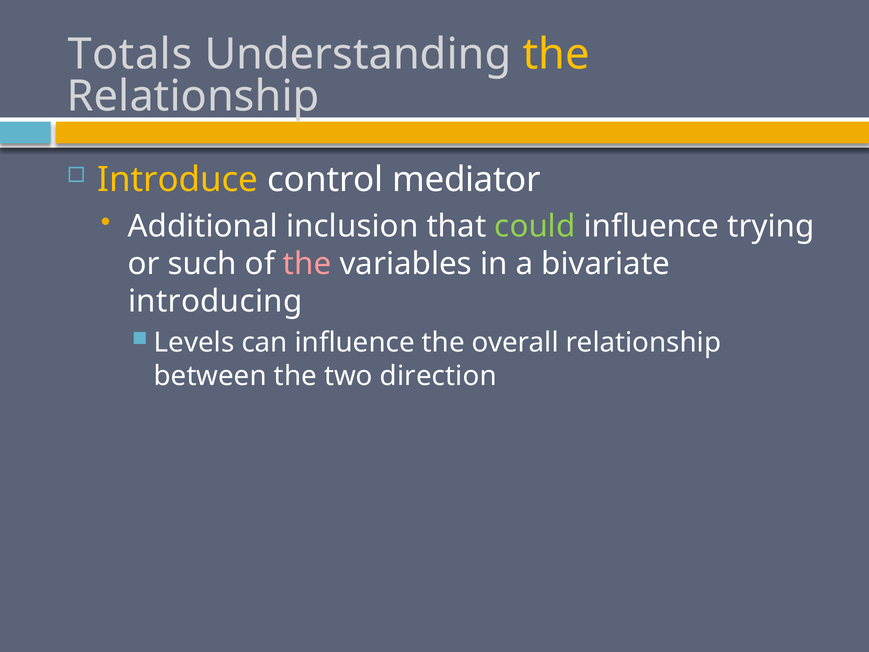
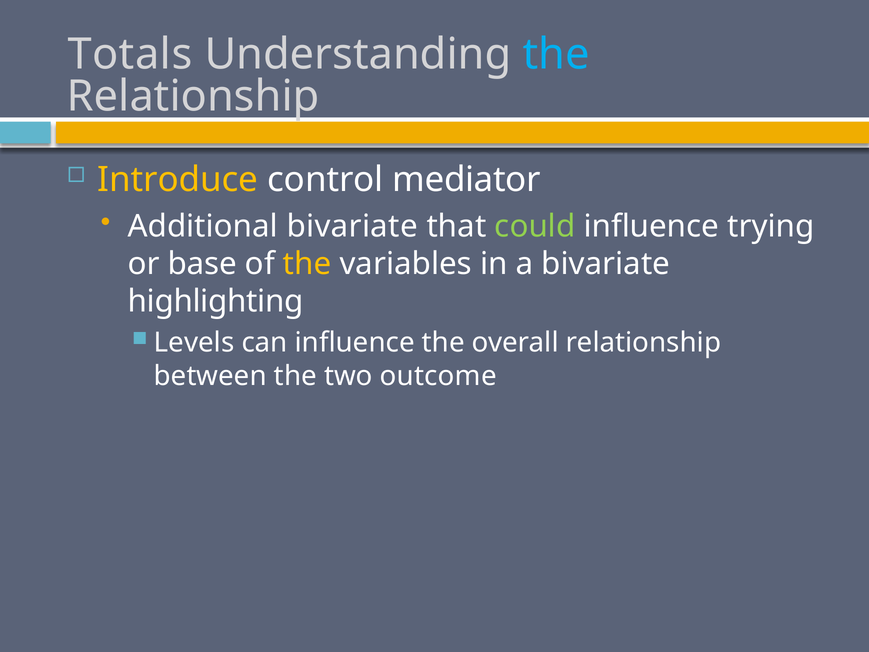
the at (556, 54) colour: yellow -> light blue
Additional inclusion: inclusion -> bivariate
such: such -> base
the at (307, 264) colour: pink -> yellow
introducing: introducing -> highlighting
direction: direction -> outcome
